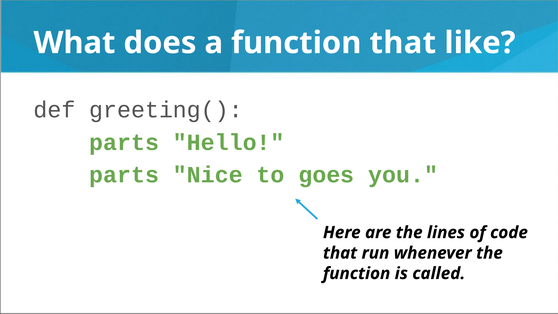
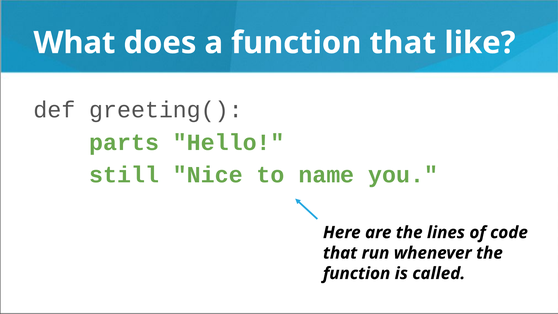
parts at (124, 175): parts -> still
goes: goes -> name
